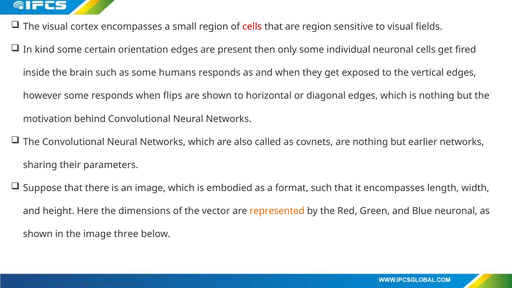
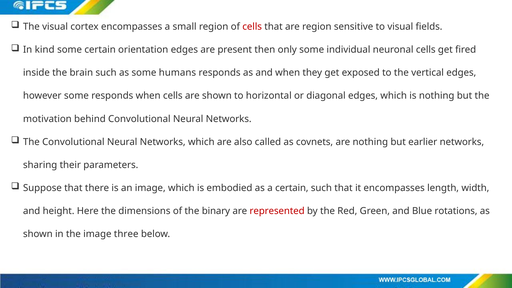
when flips: flips -> cells
a format: format -> certain
vector: vector -> binary
represented colour: orange -> red
Blue neuronal: neuronal -> rotations
